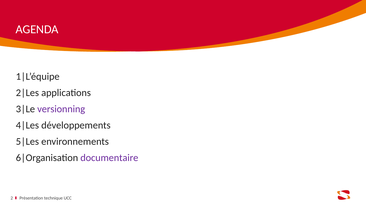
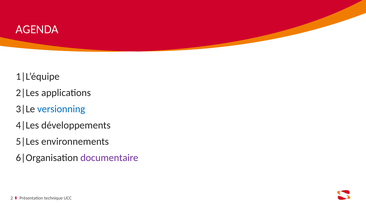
versionning colour: purple -> blue
